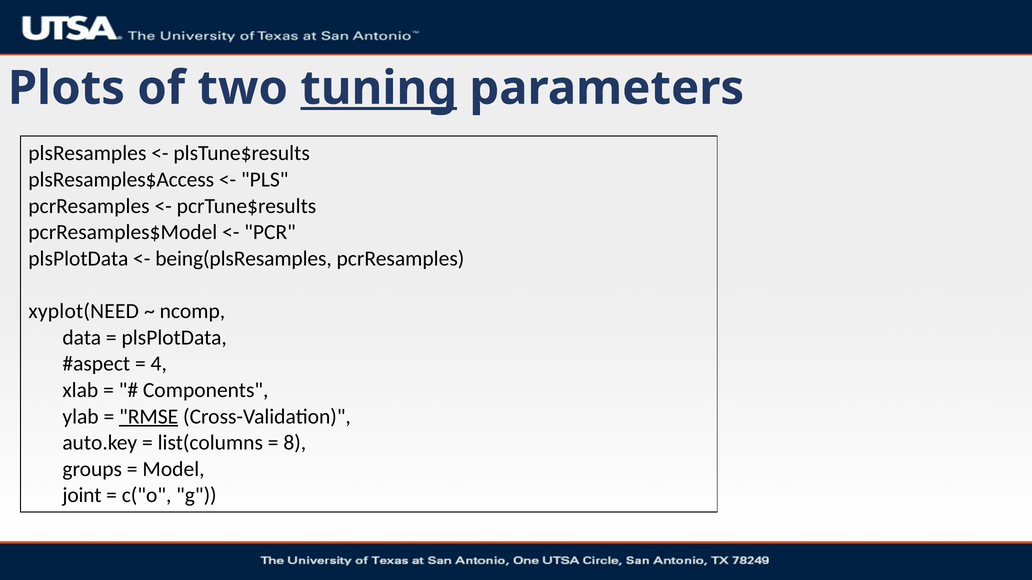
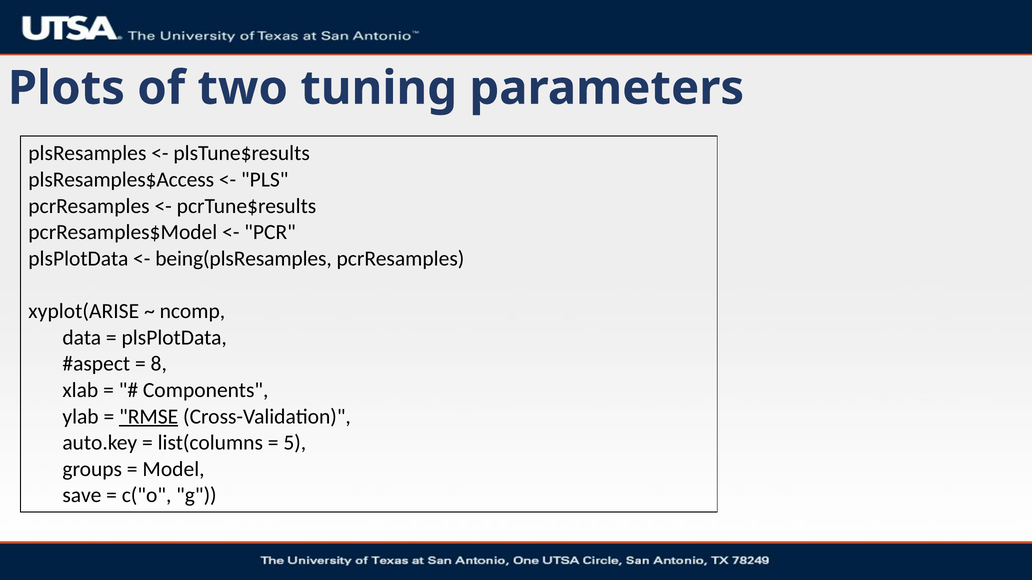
tuning underline: present -> none
xyplot(NEED: xyplot(NEED -> xyplot(ARISE
4: 4 -> 8
8: 8 -> 5
joint: joint -> save
